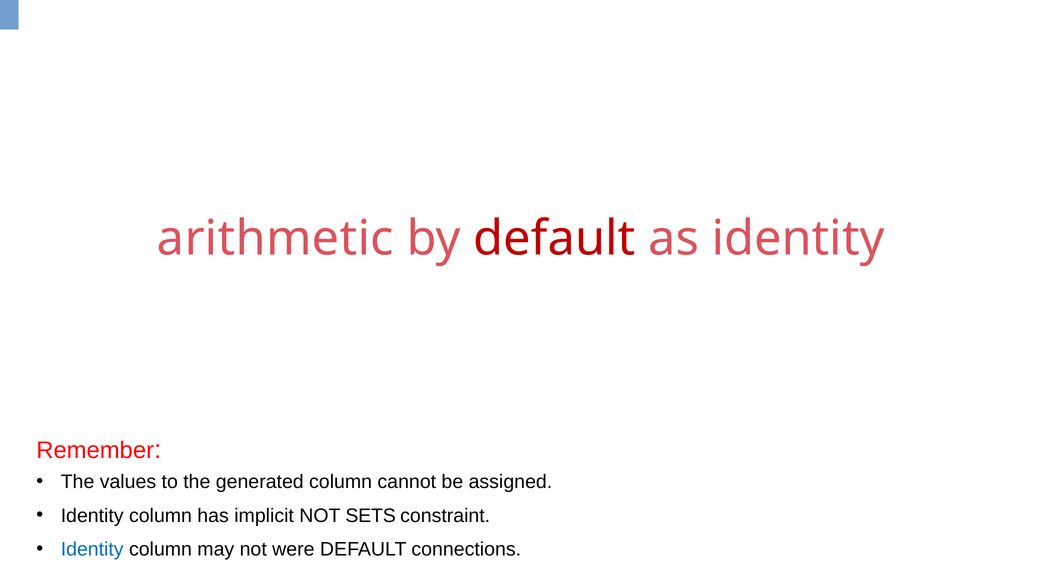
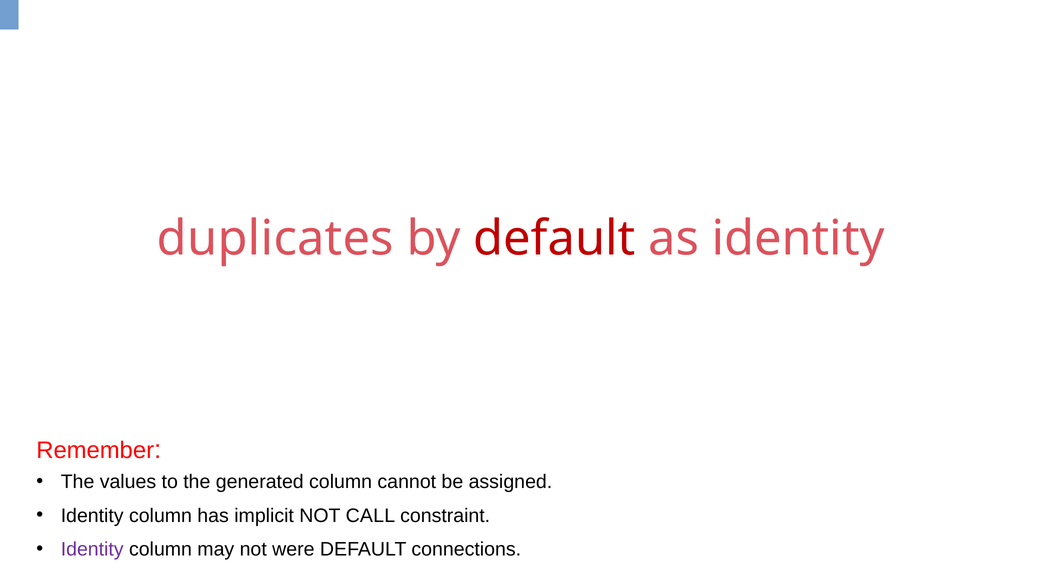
arithmetic: arithmetic -> duplicates
SETS: SETS -> CALL
Identity at (92, 550) colour: blue -> purple
